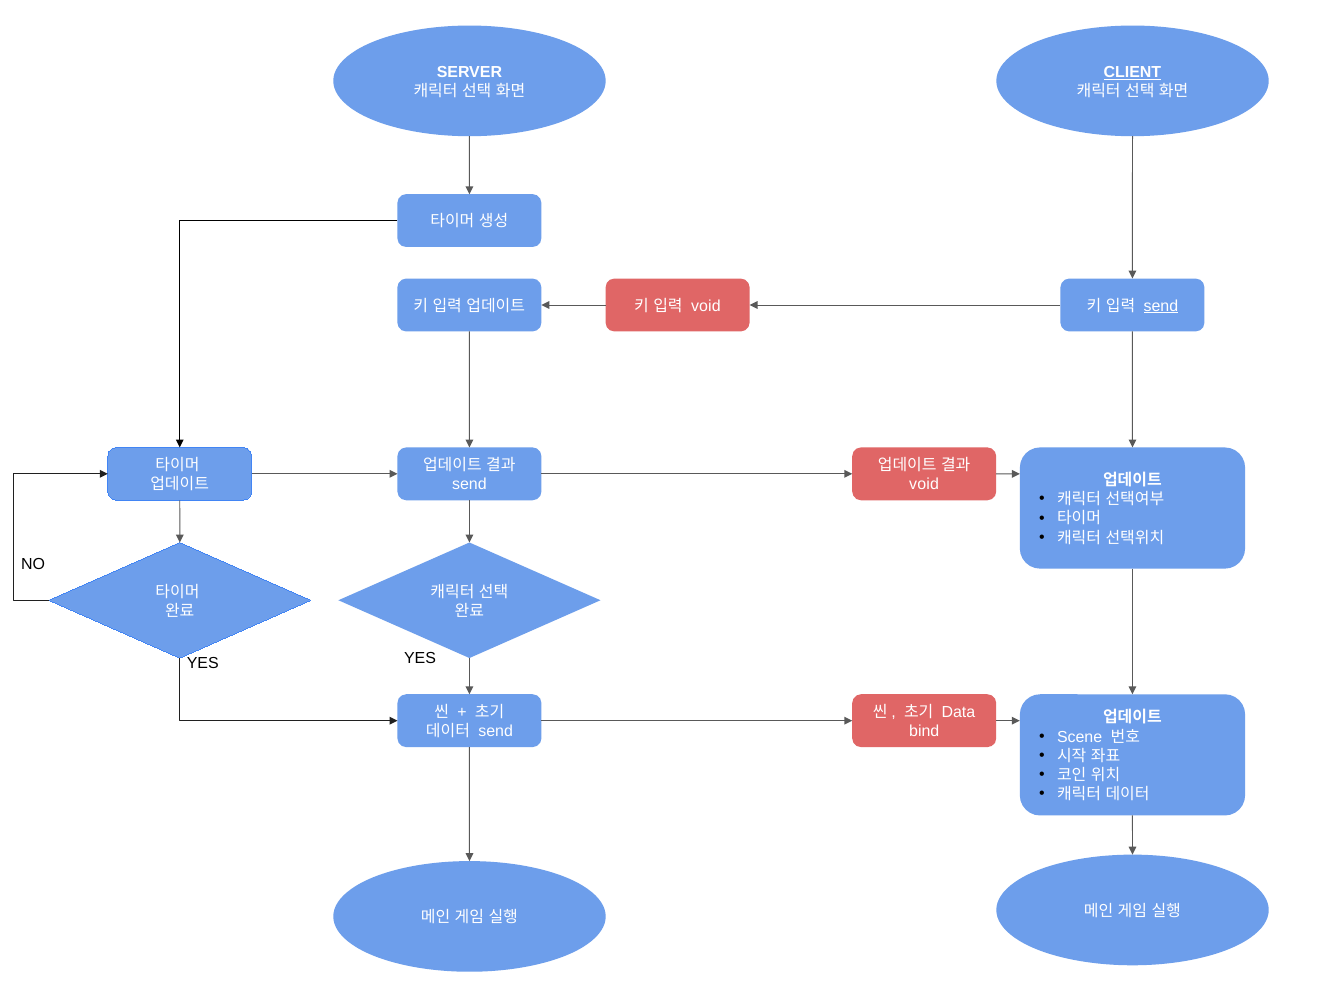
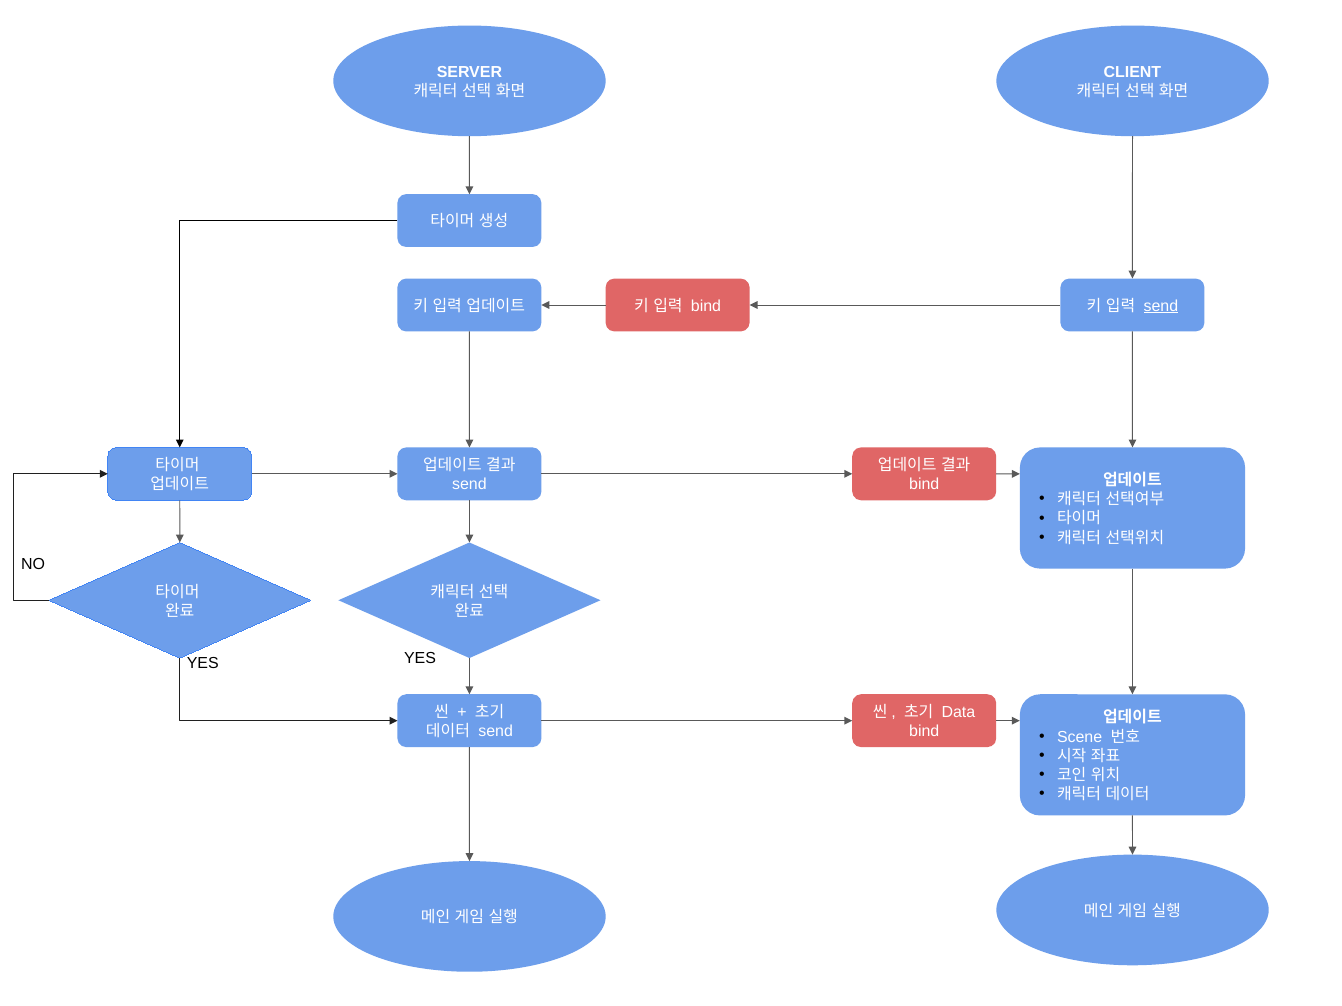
CLIENT underline: present -> none
void at (706, 306): void -> bind
void at (924, 485): void -> bind
